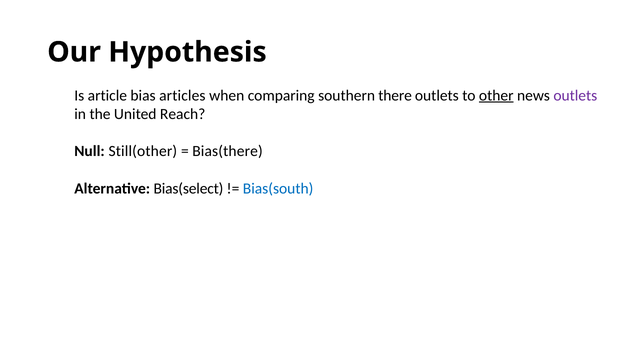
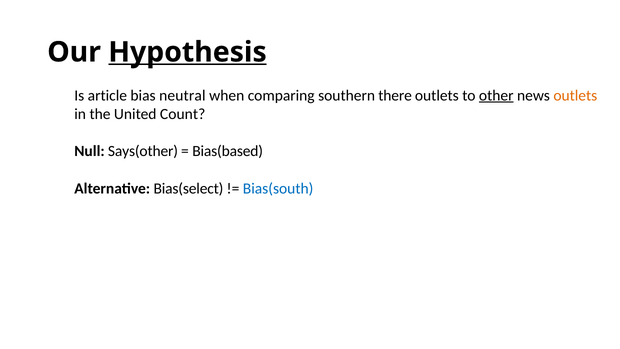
Hypothesis underline: none -> present
articles: articles -> neutral
outlets at (575, 95) colour: purple -> orange
Reach: Reach -> Count
Still(other: Still(other -> Says(other
Bias(there: Bias(there -> Bias(based
